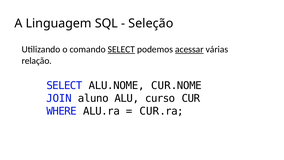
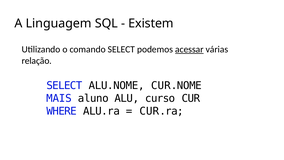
Seleção: Seleção -> Existem
SELECT at (121, 49) underline: present -> none
JOIN: JOIN -> MAIS
